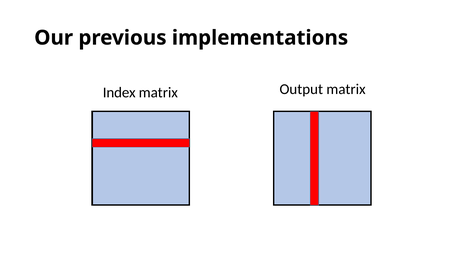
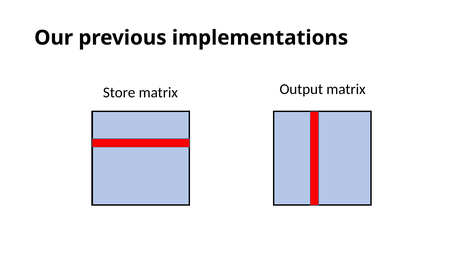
Index: Index -> Store
